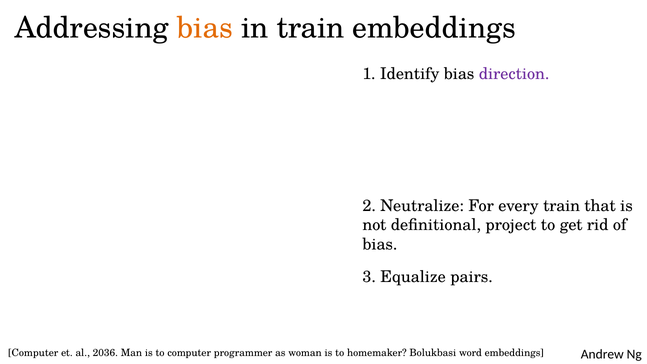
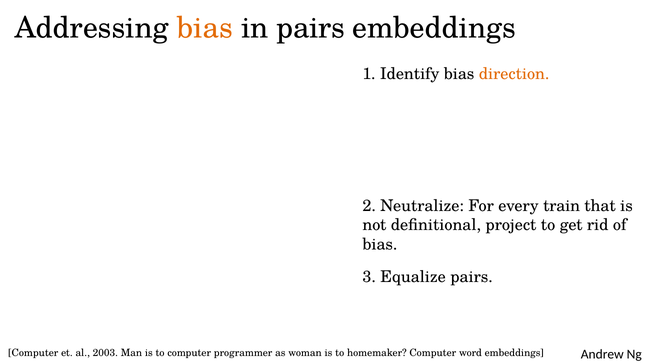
in train: train -> pairs
direction colour: purple -> orange
2036: 2036 -> 2003
homemaker Bolukbasi: Bolukbasi -> Computer
